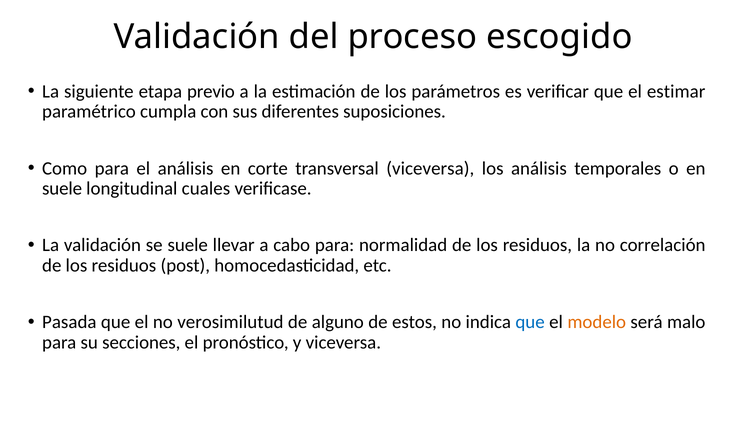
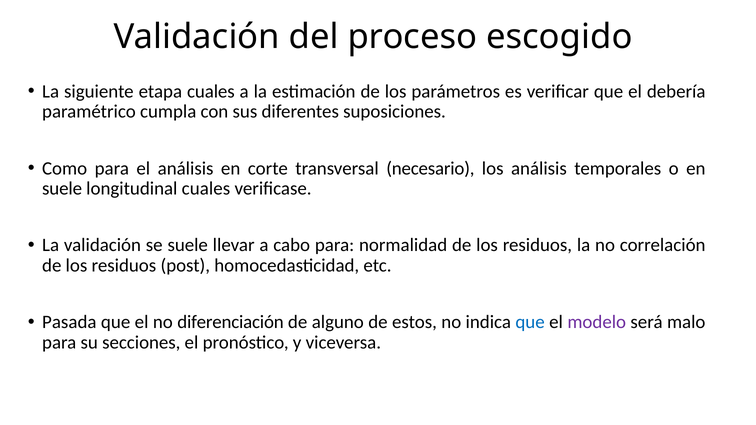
etapa previo: previo -> cuales
estimar: estimar -> debería
transversal viceversa: viceversa -> necesario
verosimilutud: verosimilutud -> diferenciación
modelo colour: orange -> purple
